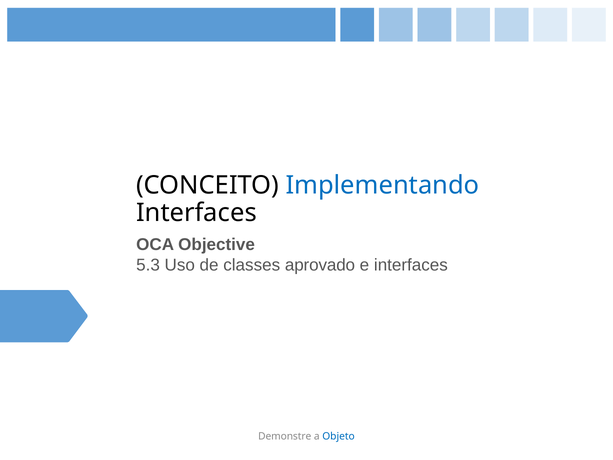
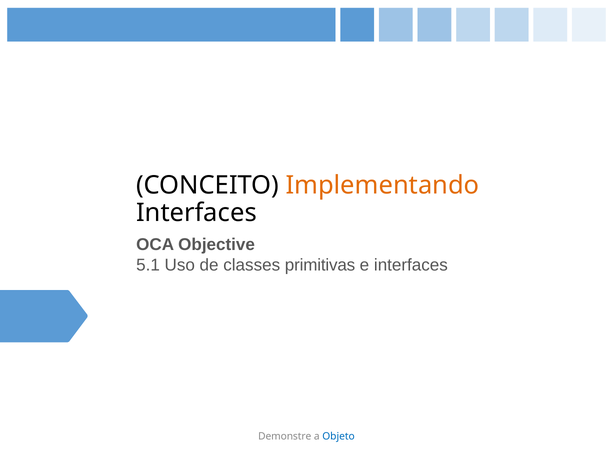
Implementando colour: blue -> orange
5.3: 5.3 -> 5.1
aprovado: aprovado -> primitivas
